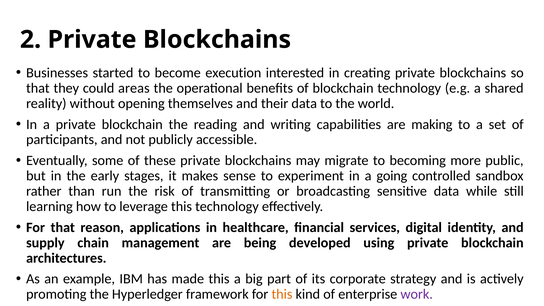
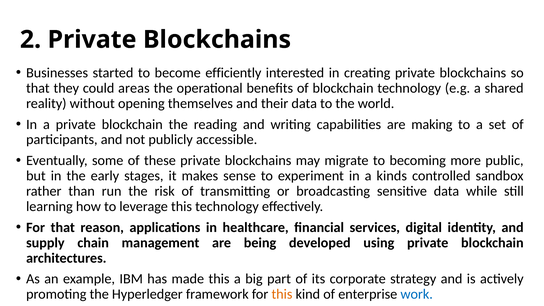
execution: execution -> efficiently
going: going -> kinds
work colour: purple -> blue
